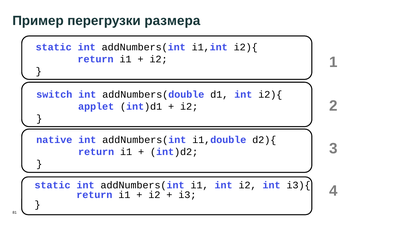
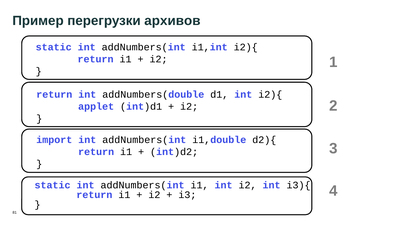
размера: размера -> архивов
switch at (54, 95): switch -> return
native: native -> import
